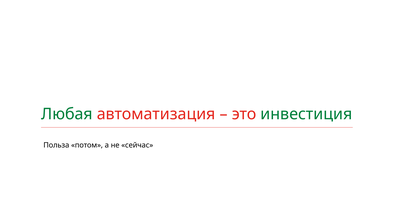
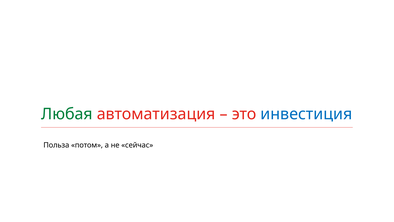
инвестиция colour: green -> blue
